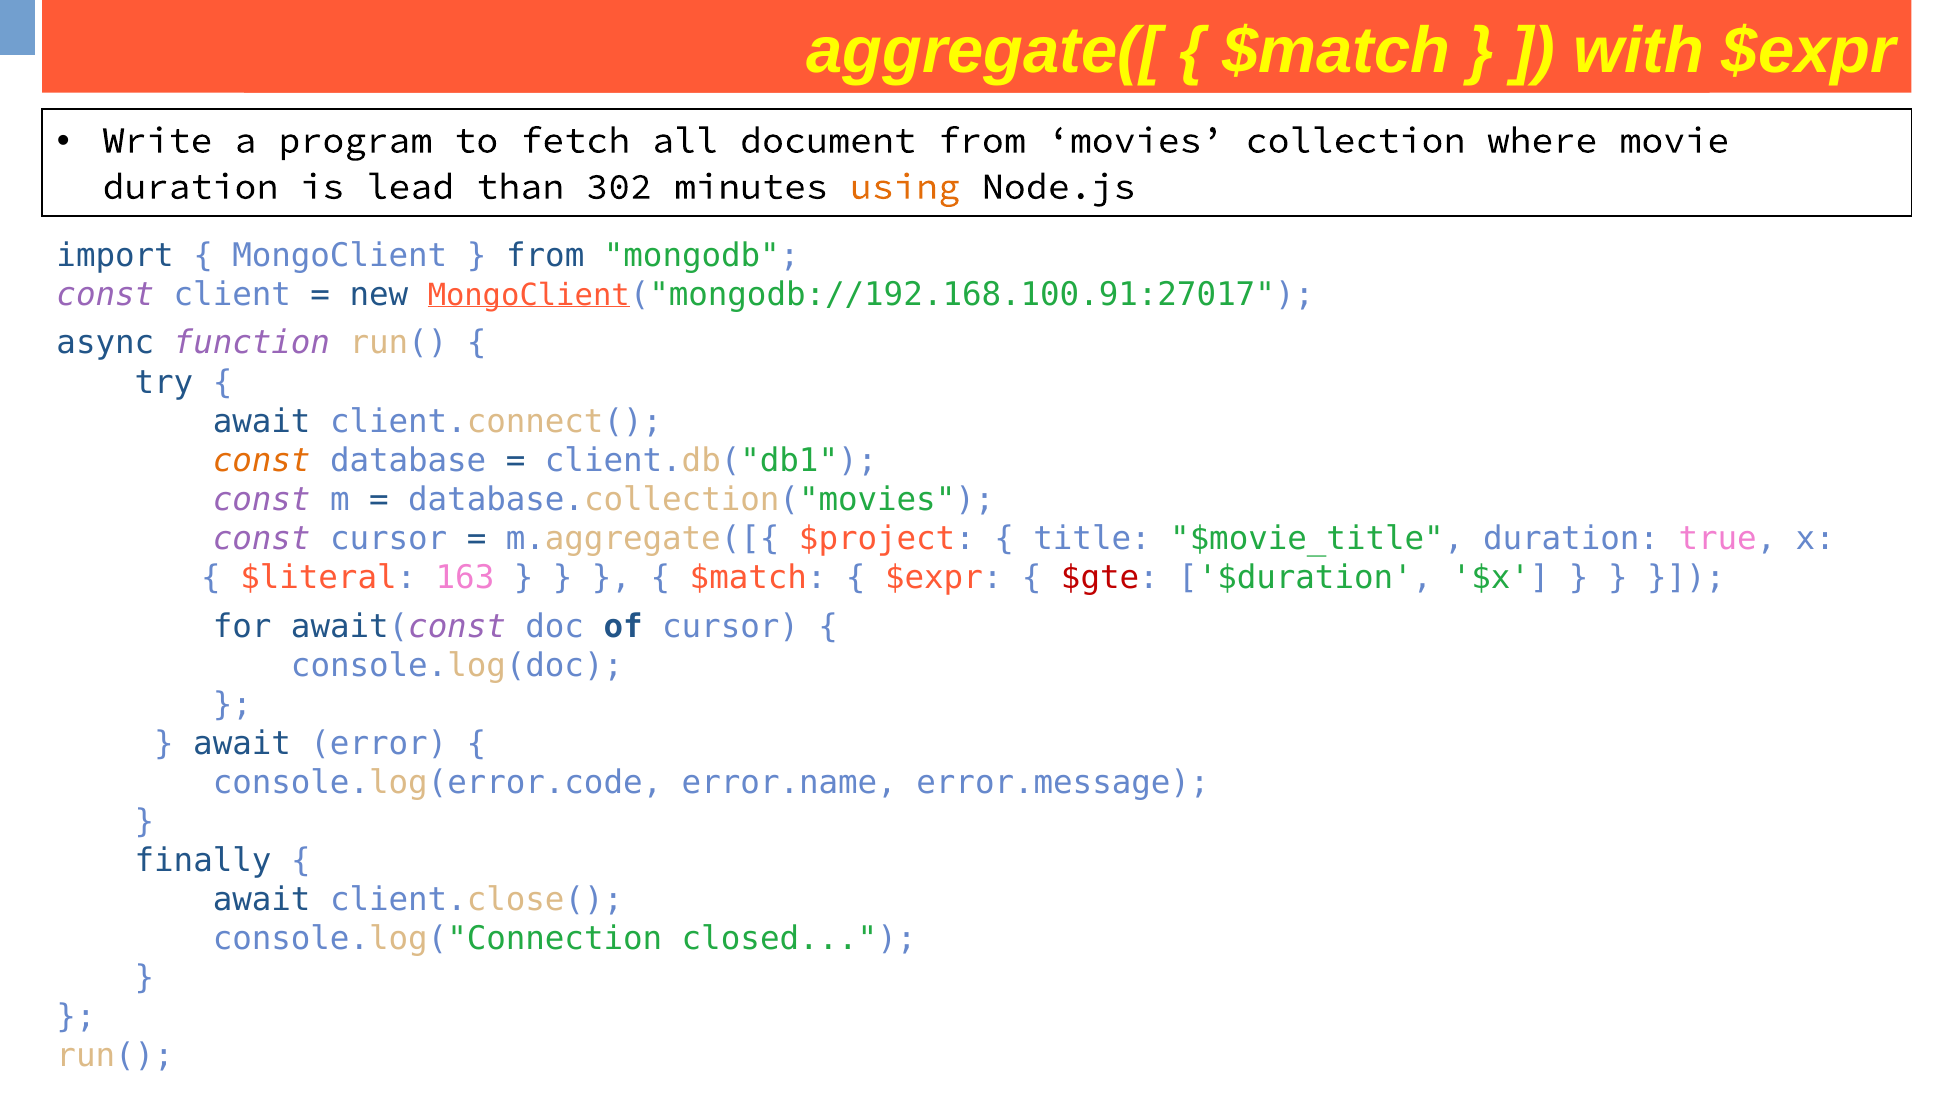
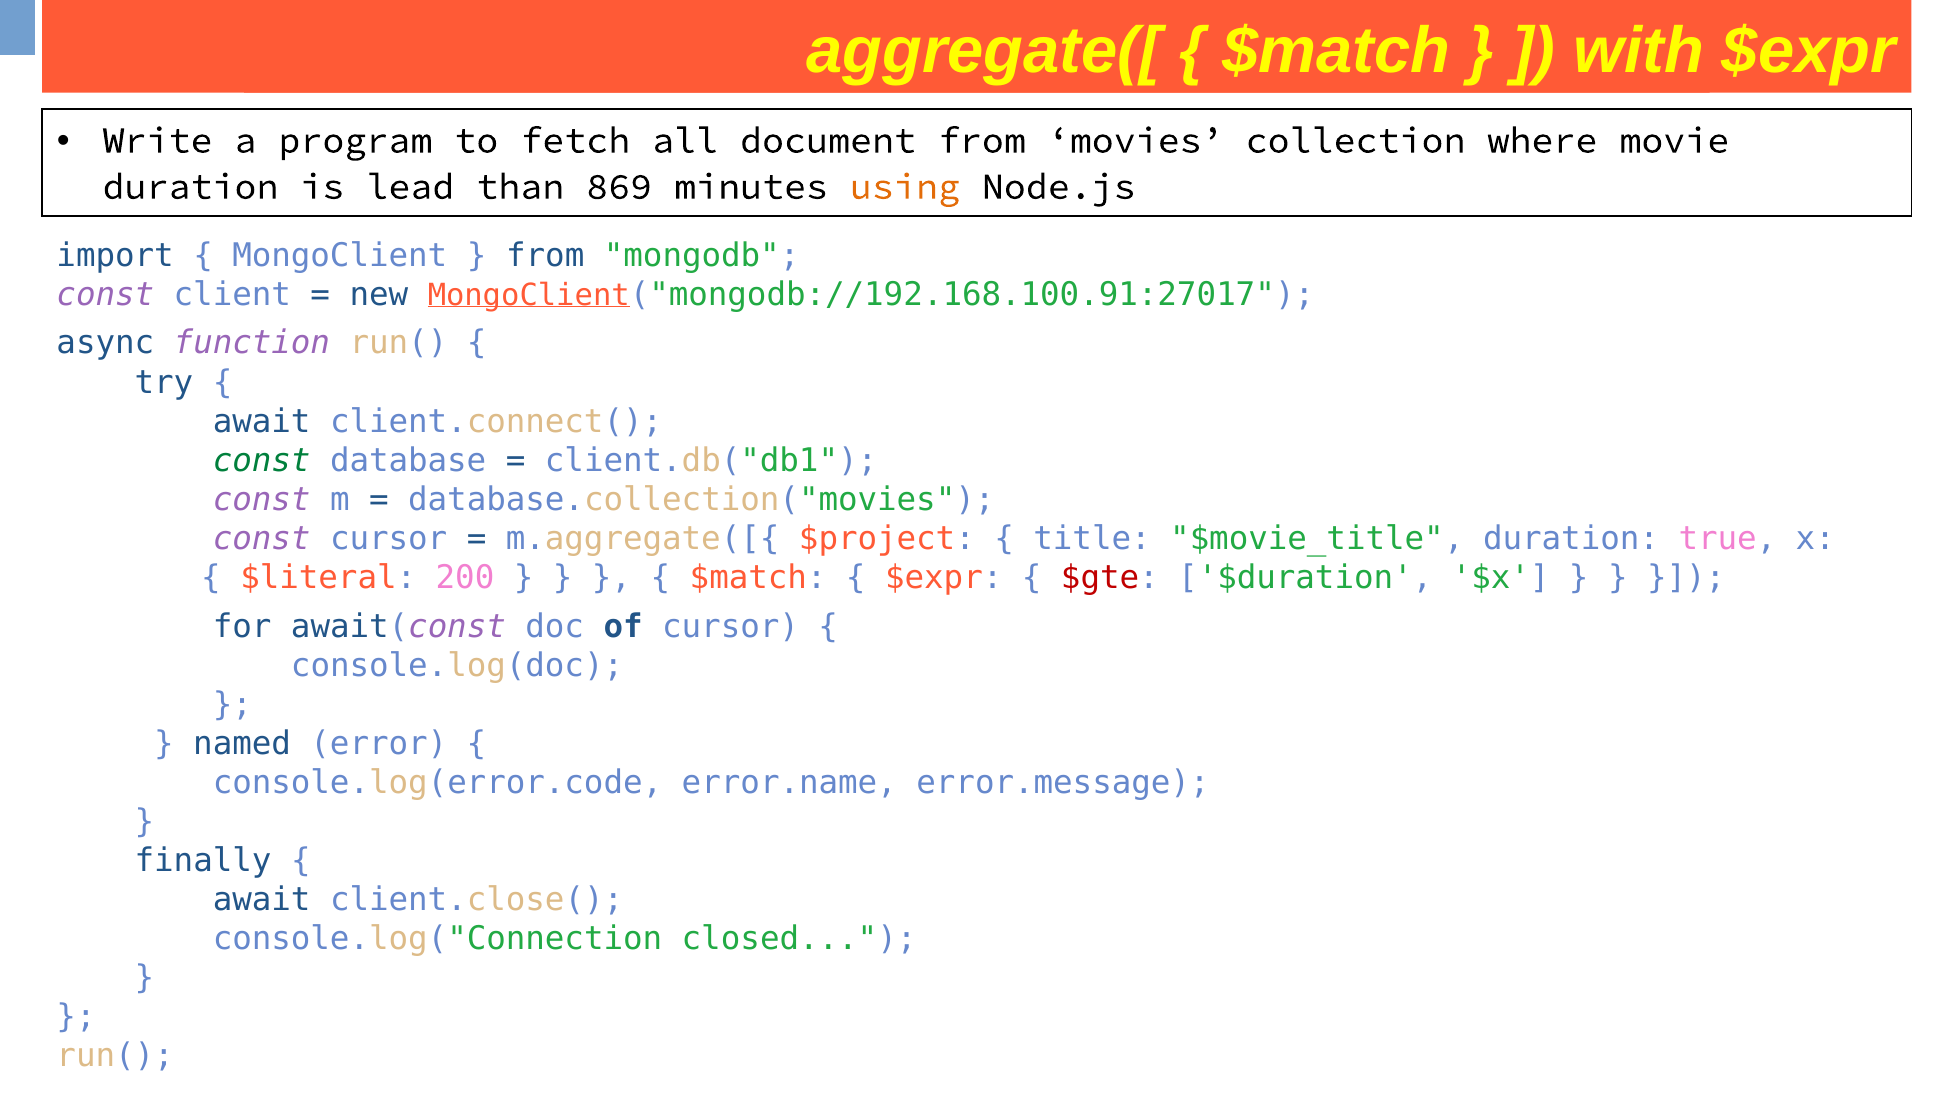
302: 302 -> 869
const at (262, 460) colour: orange -> green
163: 163 -> 200
await at (242, 744): await -> named
